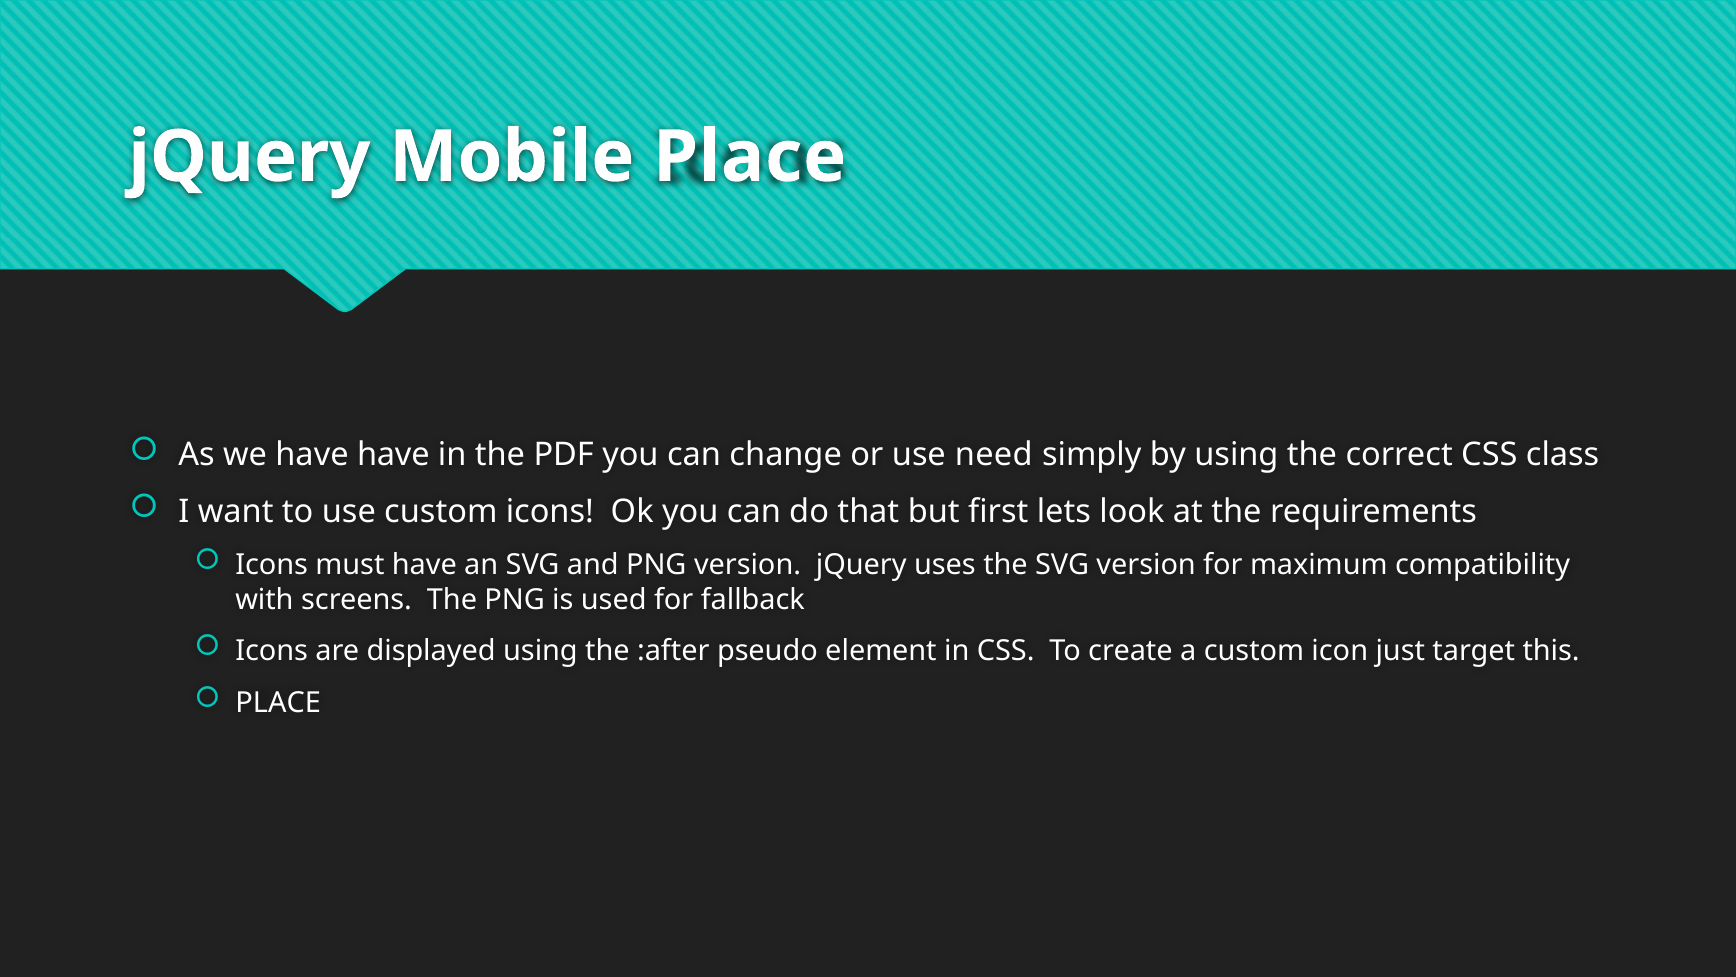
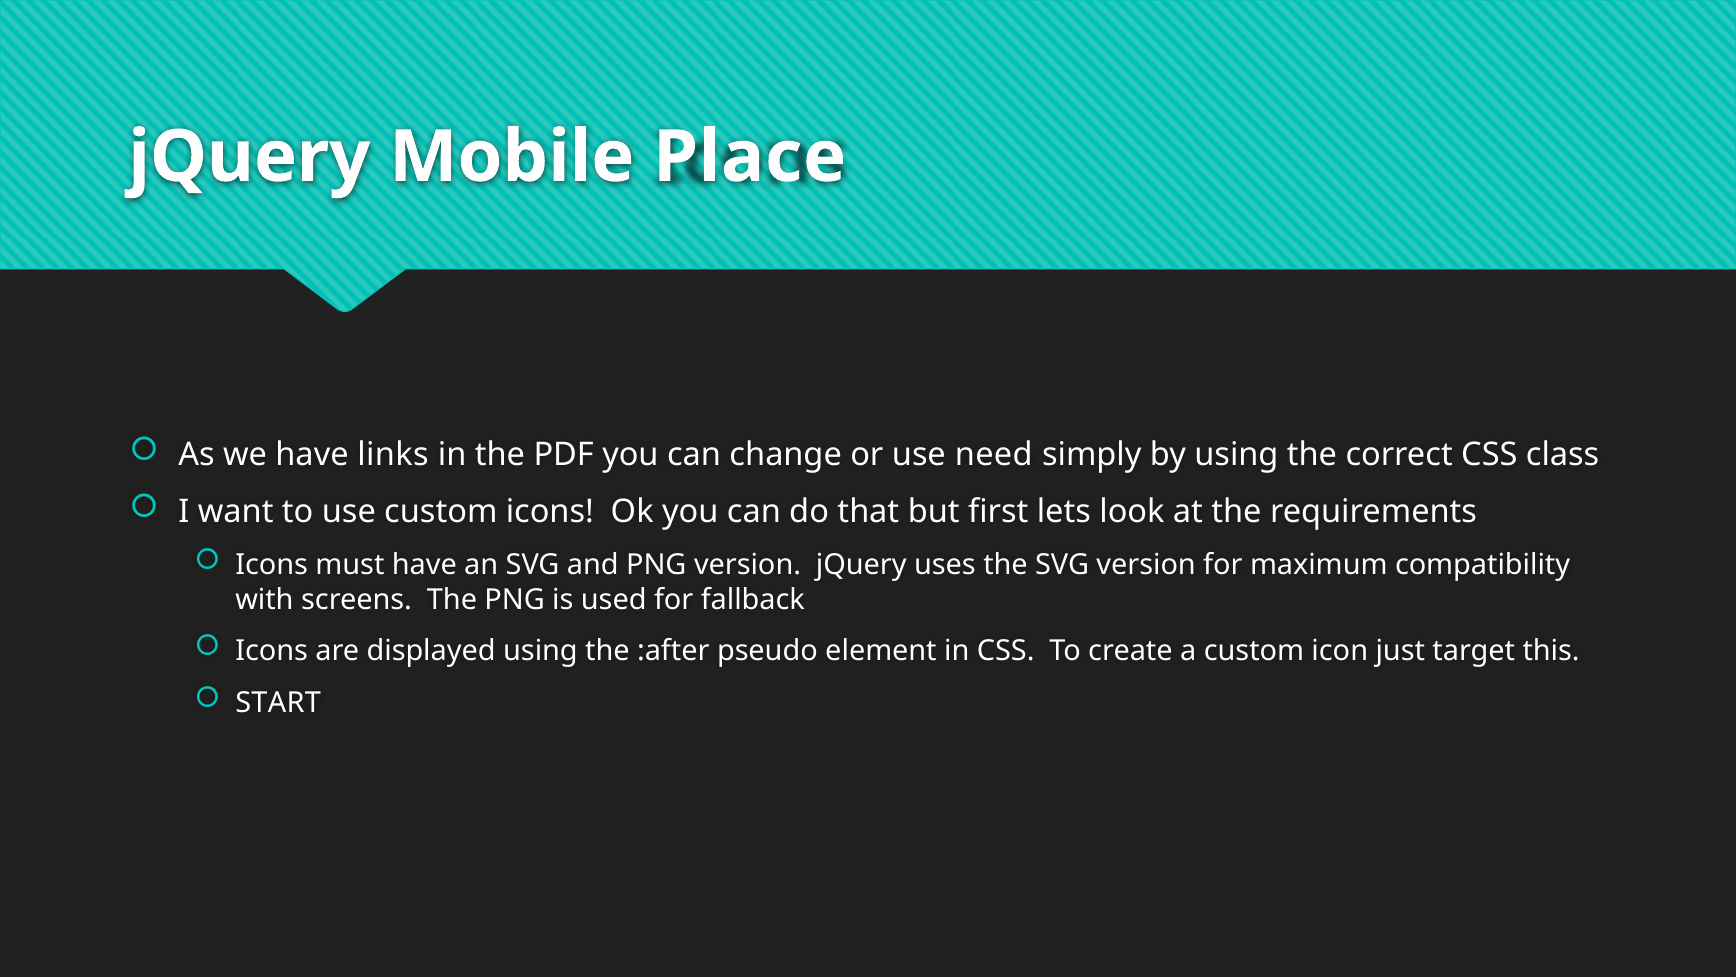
have have: have -> links
PLACE at (278, 702): PLACE -> START
